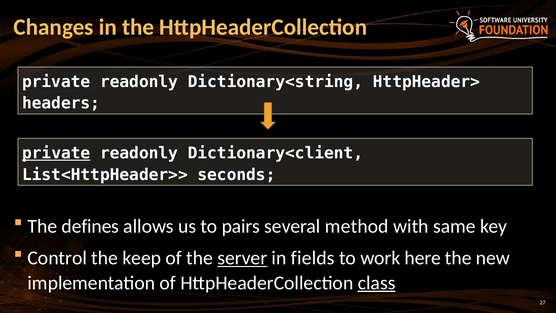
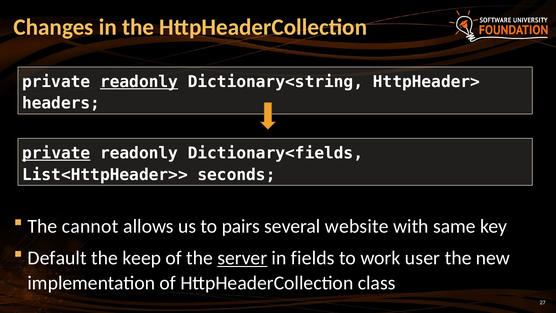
readonly at (139, 82) underline: none -> present
Dictionary<client: Dictionary<client -> Dictionary<fields
defines: defines -> cannot
method: method -> website
Control: Control -> Default
here: here -> user
class underline: present -> none
